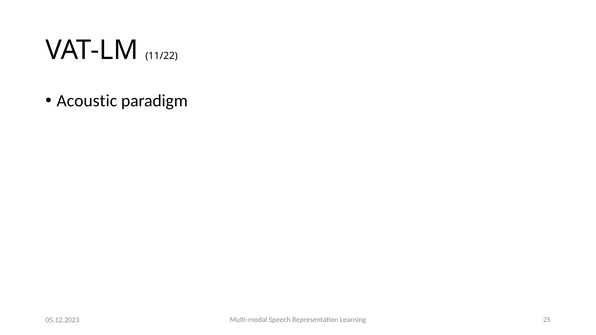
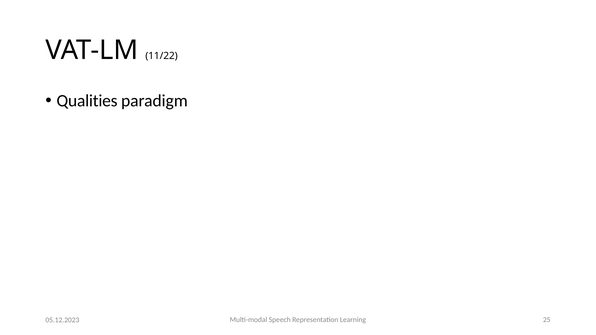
Acoustic: Acoustic -> Qualities
